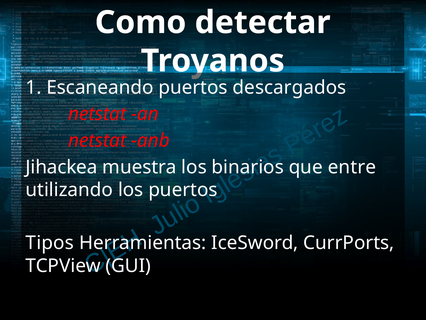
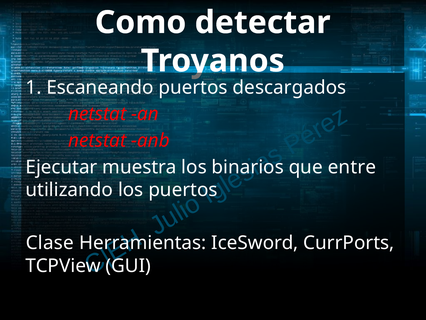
Jihackea: Jihackea -> Ejecutar
Tipos: Tipos -> Clase
